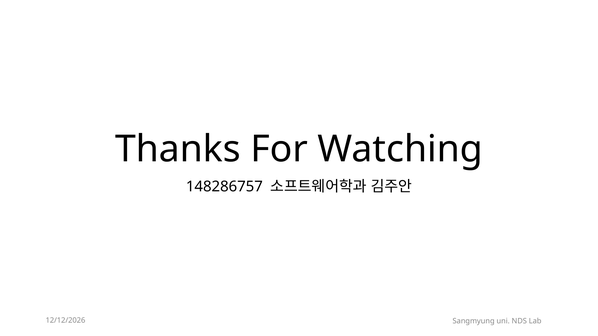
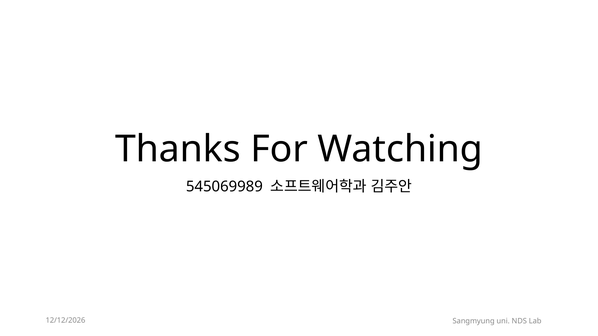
148286757: 148286757 -> 545069989
